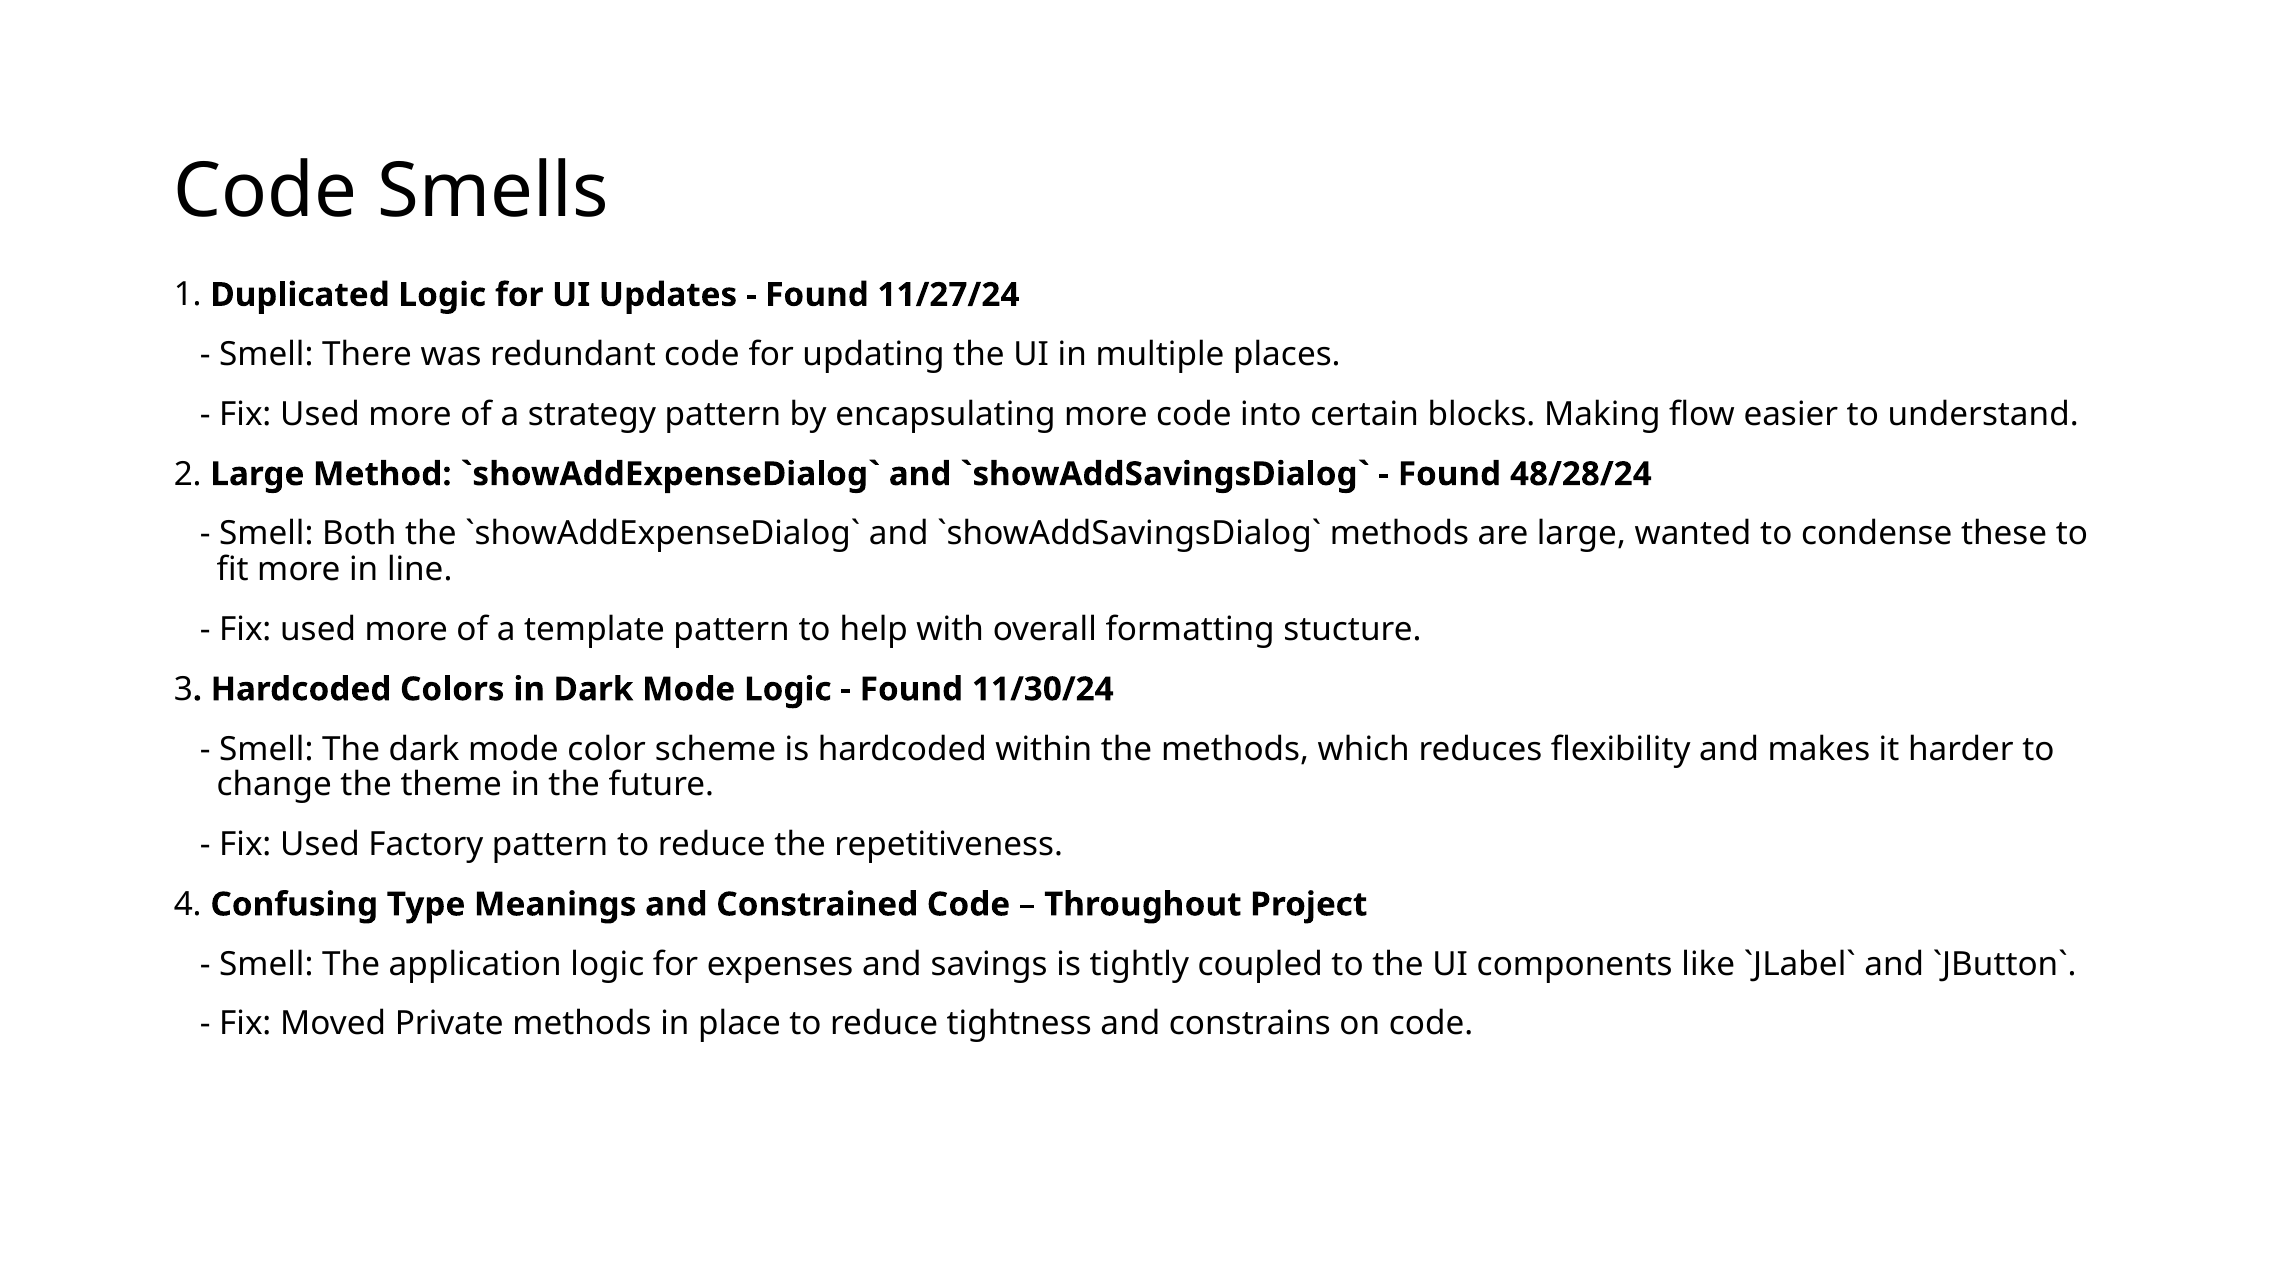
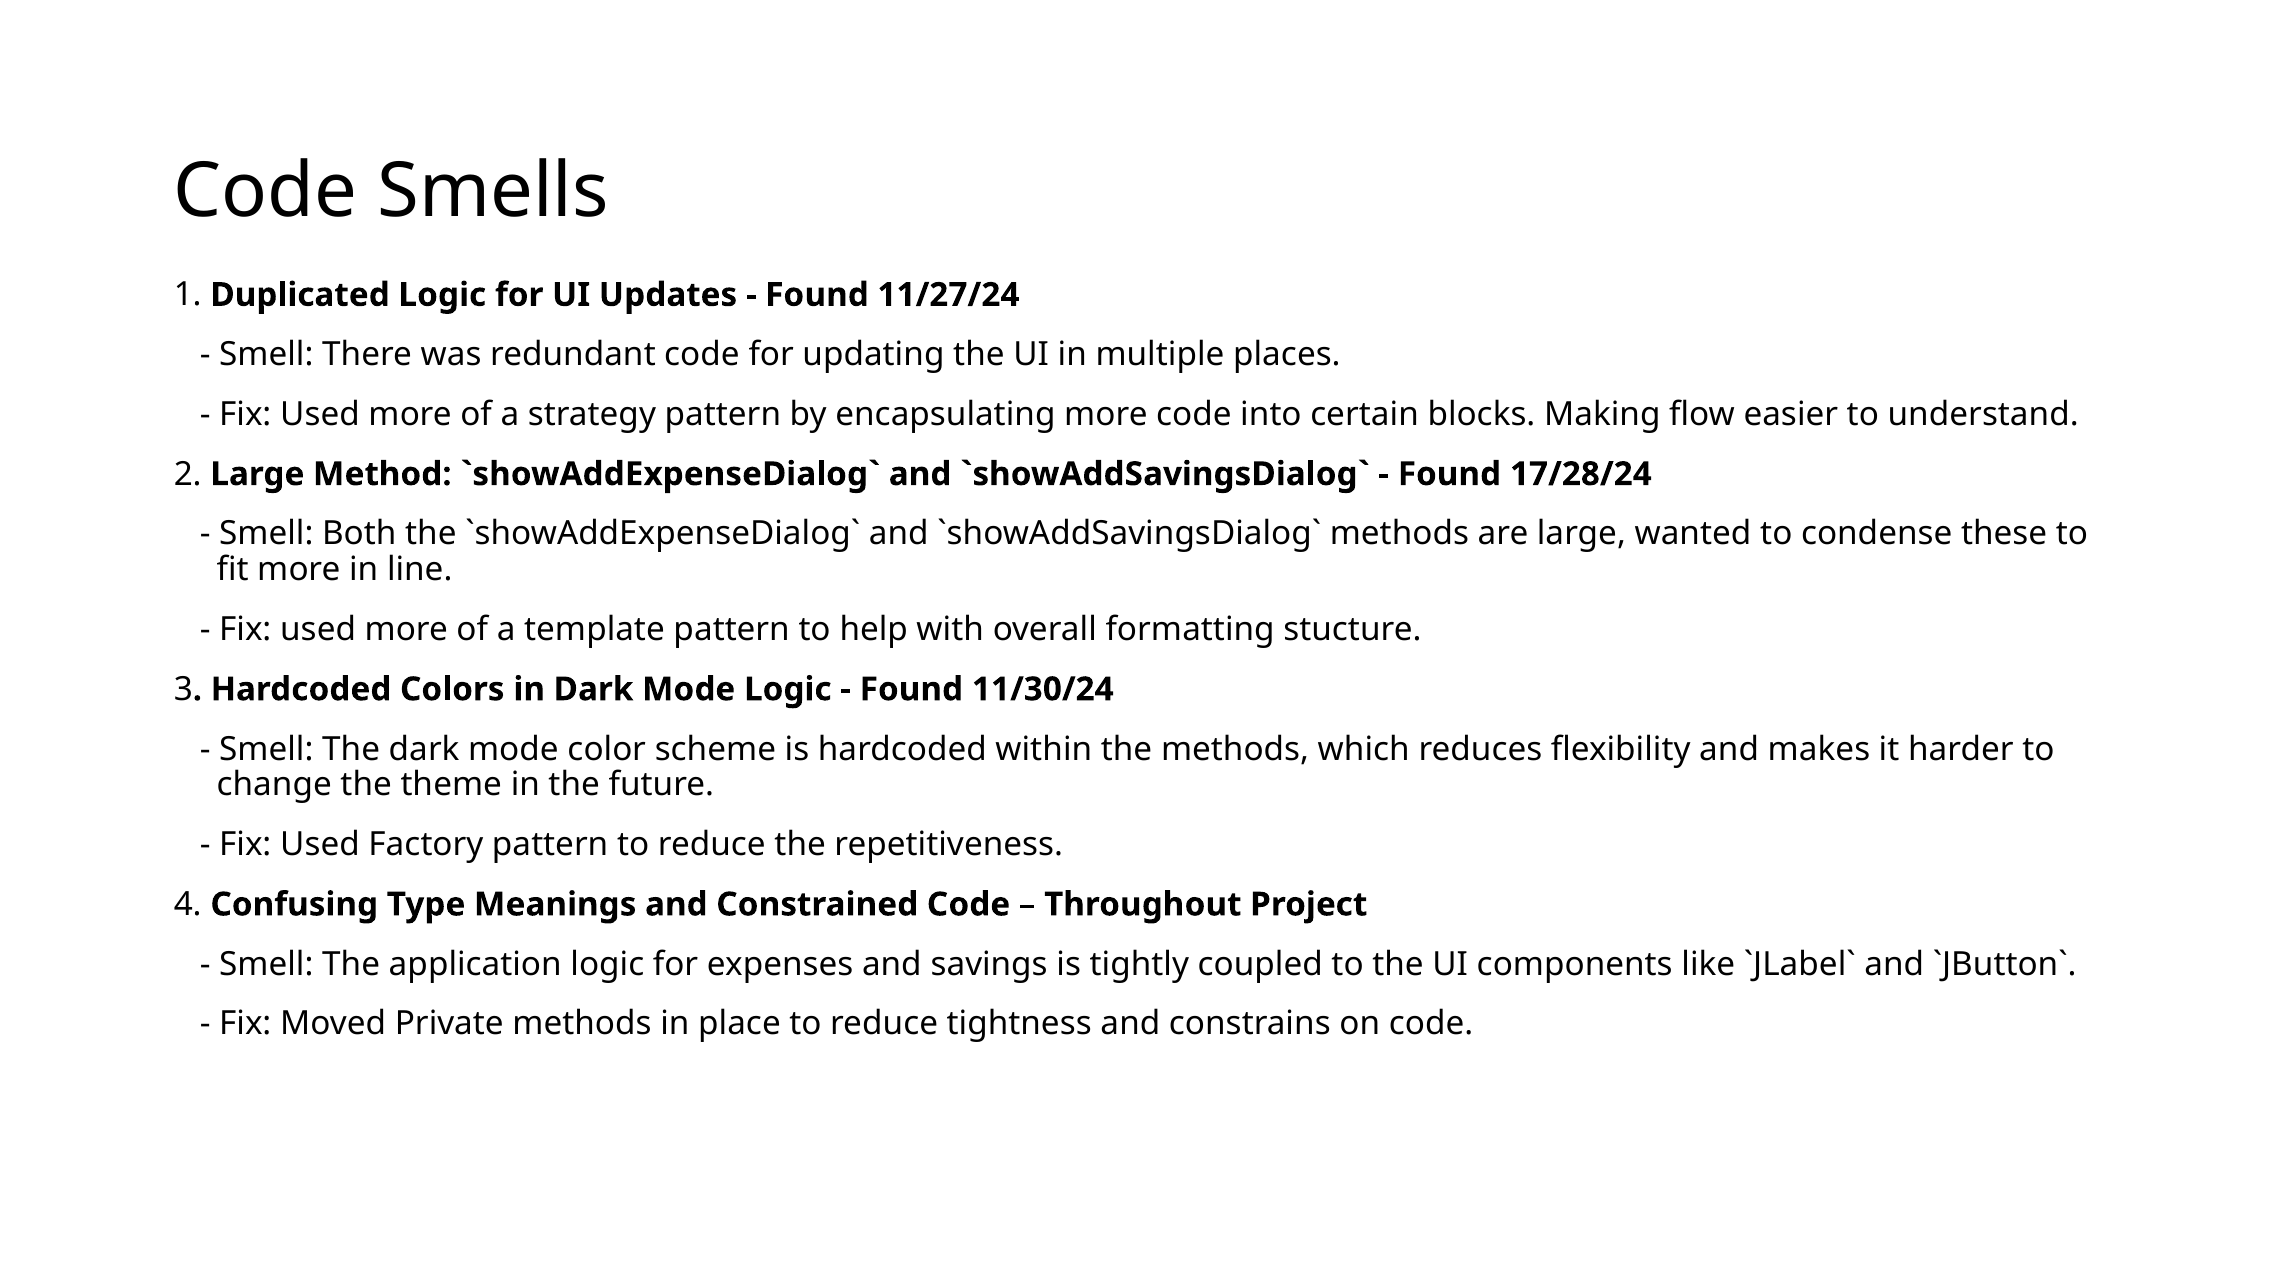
48/28/24: 48/28/24 -> 17/28/24
